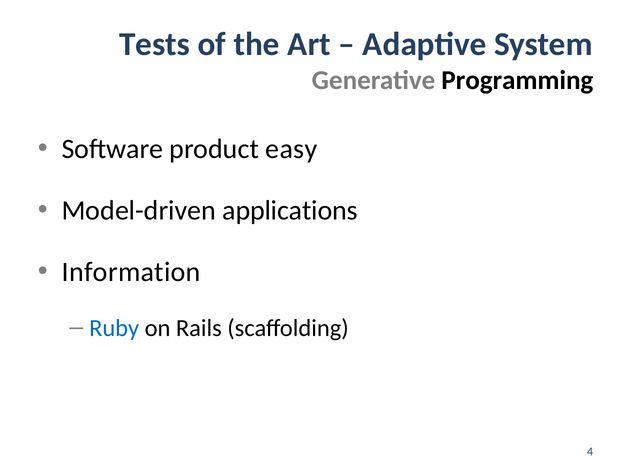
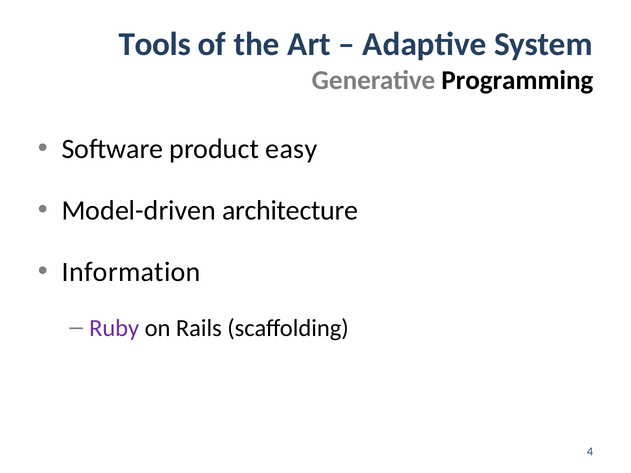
Tests: Tests -> Tools
applications: applications -> architecture
Ruby colour: blue -> purple
